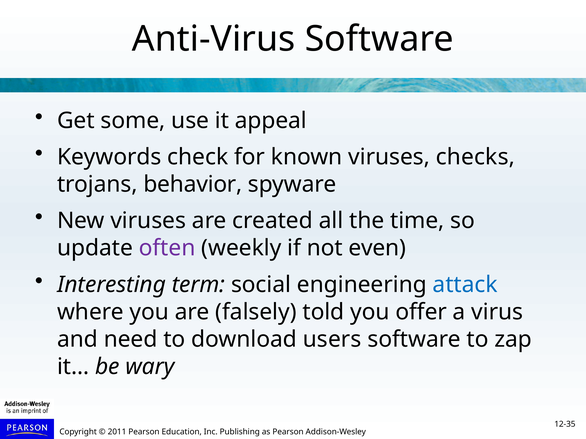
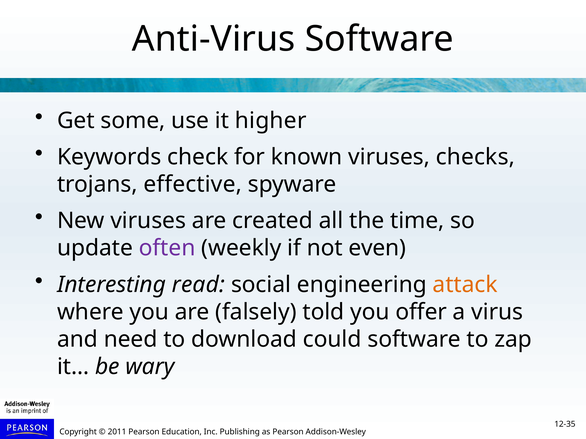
appeal: appeal -> higher
behavior: behavior -> effective
term: term -> read
attack colour: blue -> orange
users: users -> could
